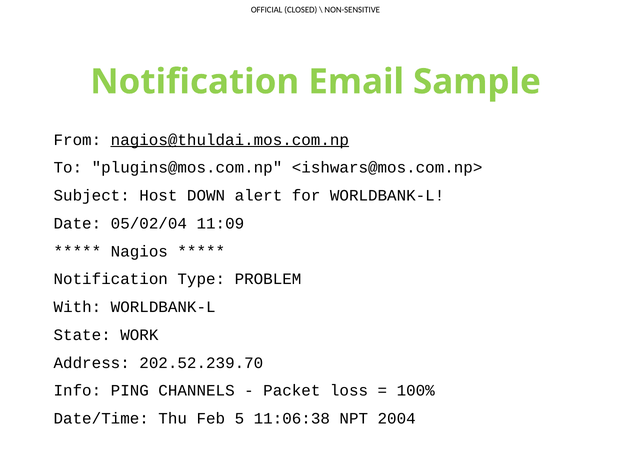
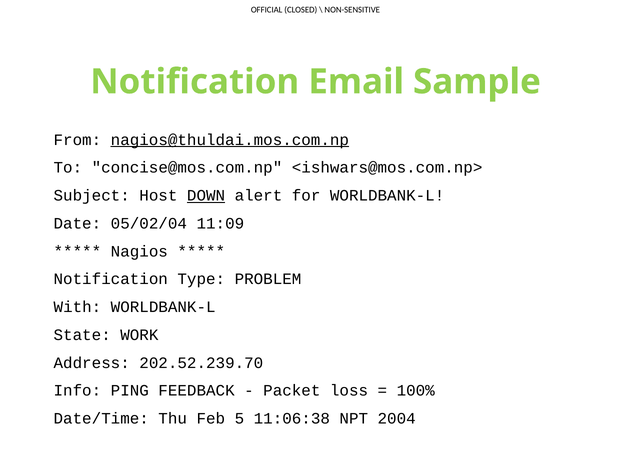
plugins@mos.com.np: plugins@mos.com.np -> concise@mos.com.np
DOWN underline: none -> present
CHANNELS: CHANNELS -> FEEDBACK
